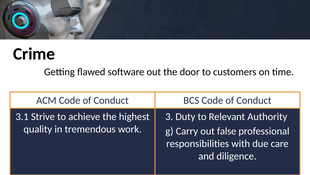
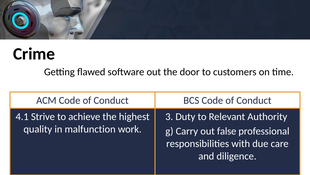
3.1: 3.1 -> 4.1
tremendous: tremendous -> malfunction
